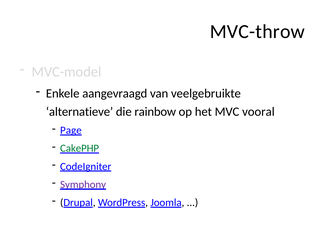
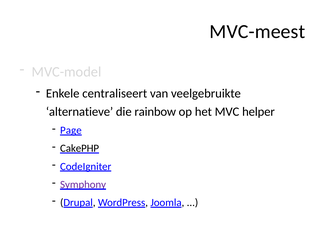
MVC-throw: MVC-throw -> MVC-meest
aangevraagd: aangevraagd -> centraliseert
vooral: vooral -> helper
CakePHP colour: green -> black
